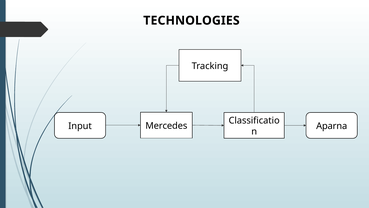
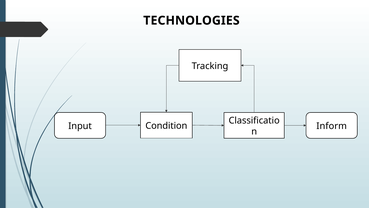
Mercedes: Mercedes -> Condition
Aparna: Aparna -> Inform
